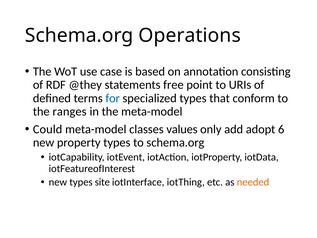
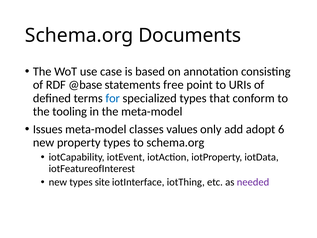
Operations: Operations -> Documents
@they: @they -> @base
ranges: ranges -> tooling
Could: Could -> Issues
needed colour: orange -> purple
